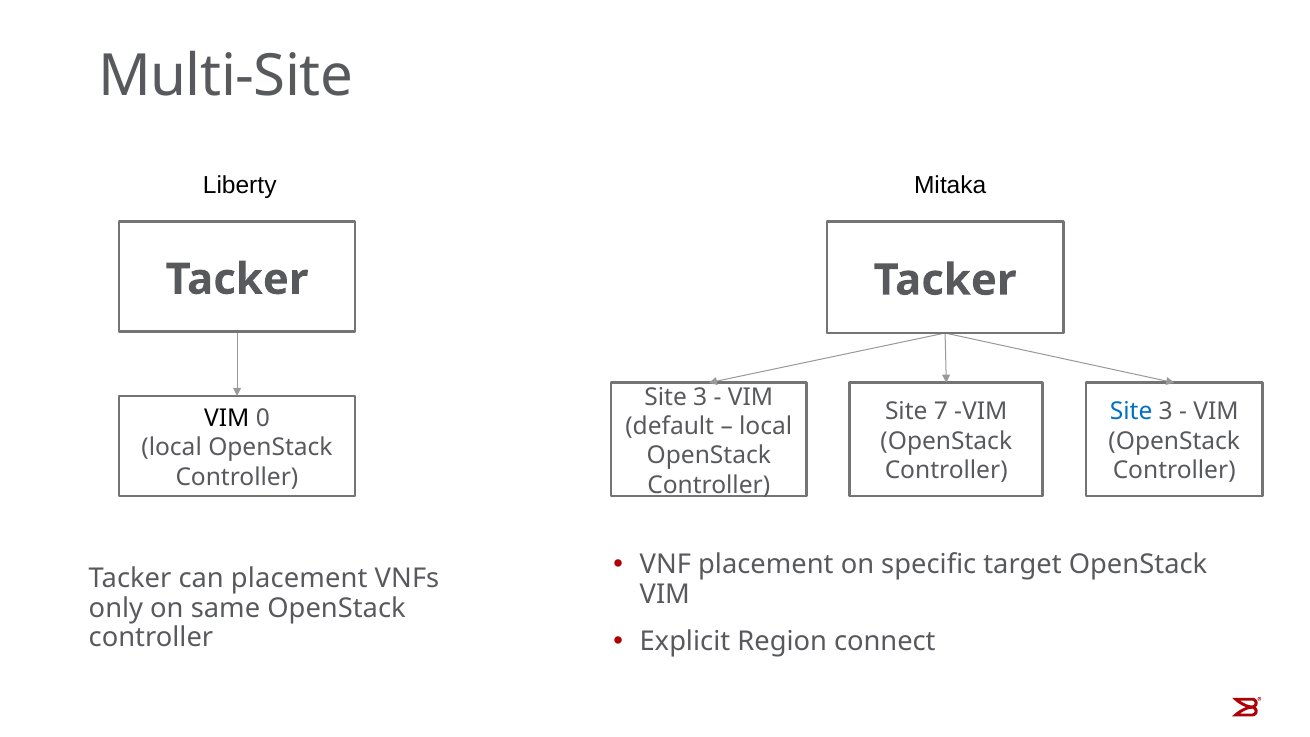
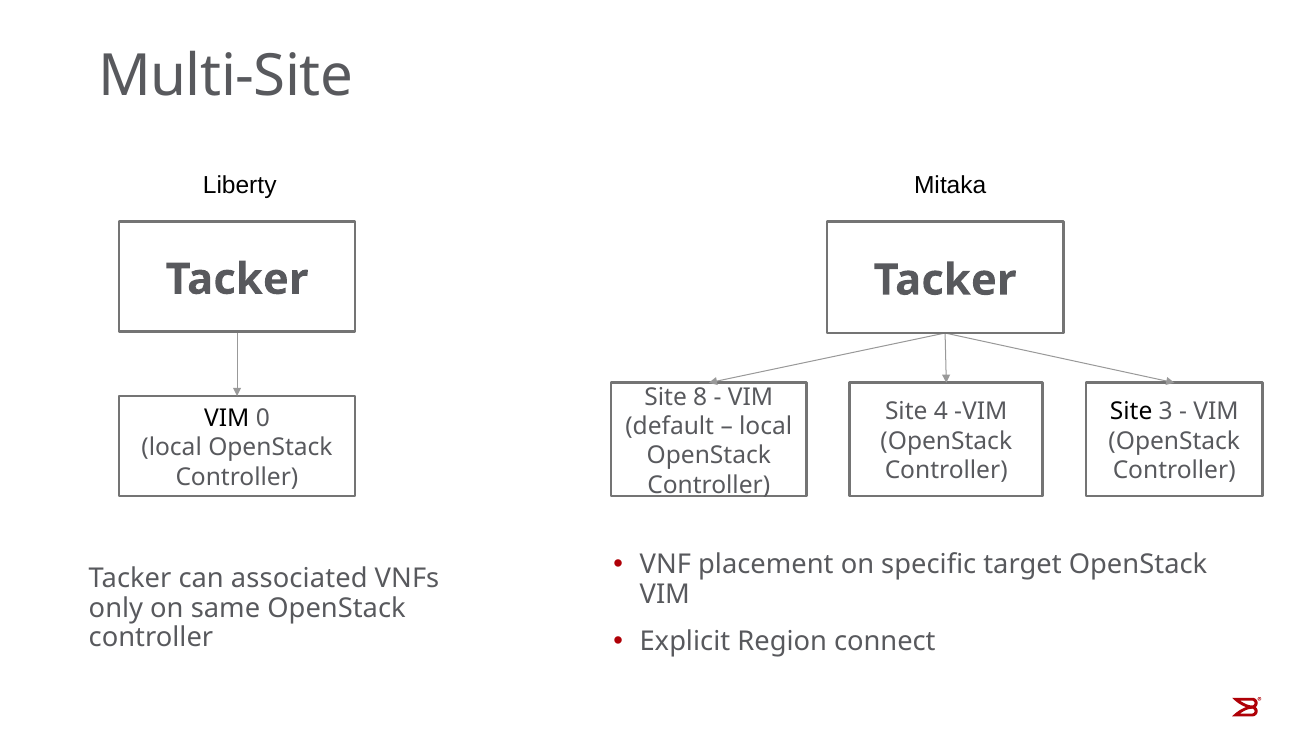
3 at (700, 397): 3 -> 8
7: 7 -> 4
Site at (1131, 412) colour: blue -> black
can placement: placement -> associated
